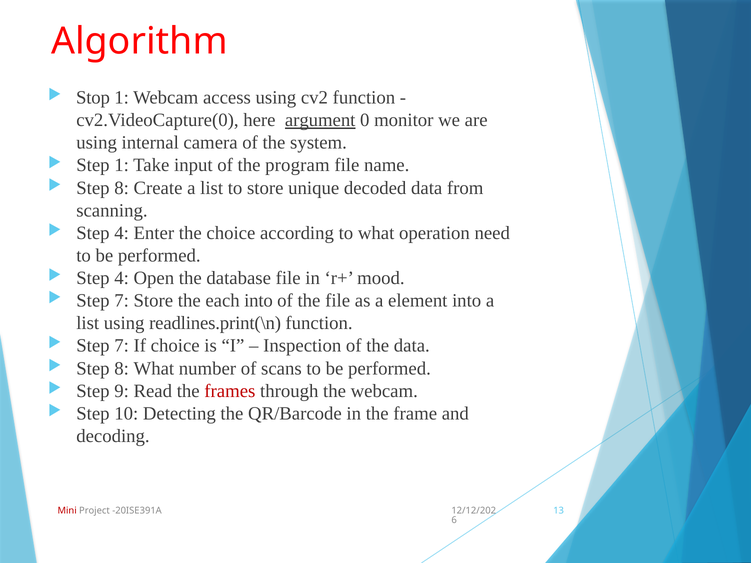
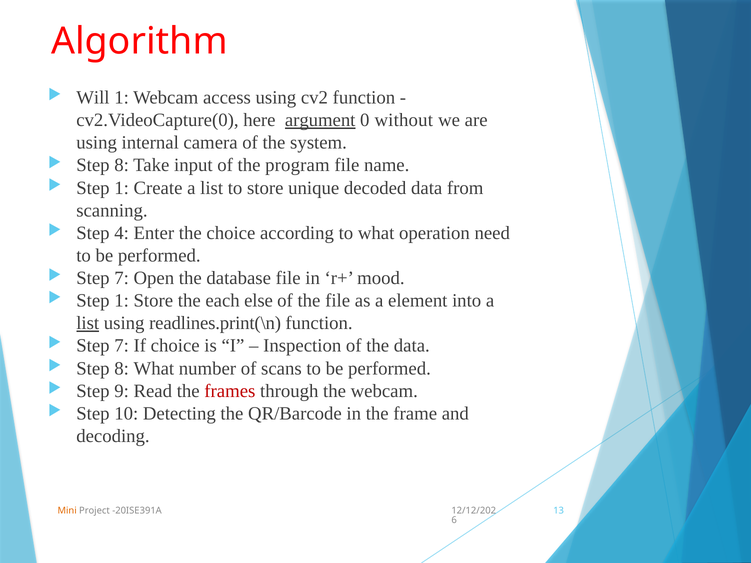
Stop: Stop -> Will
monitor: monitor -> without
1 at (122, 165): 1 -> 8
8 at (122, 188): 8 -> 1
4 at (122, 278): 4 -> 7
7 at (122, 301): 7 -> 1
each into: into -> else
list at (88, 323) underline: none -> present
Mini colour: red -> orange
